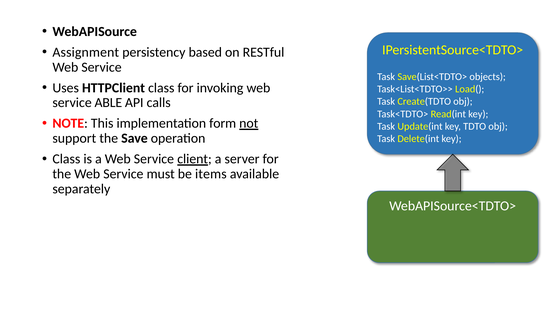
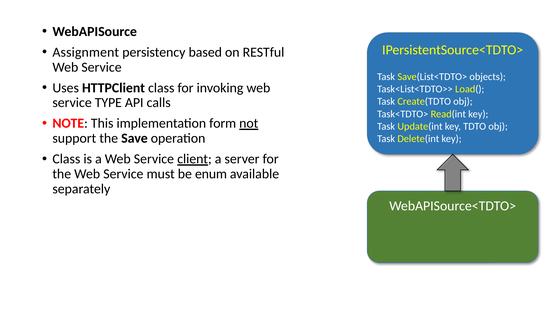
ABLE: ABLE -> TYPE
items: items -> enum
